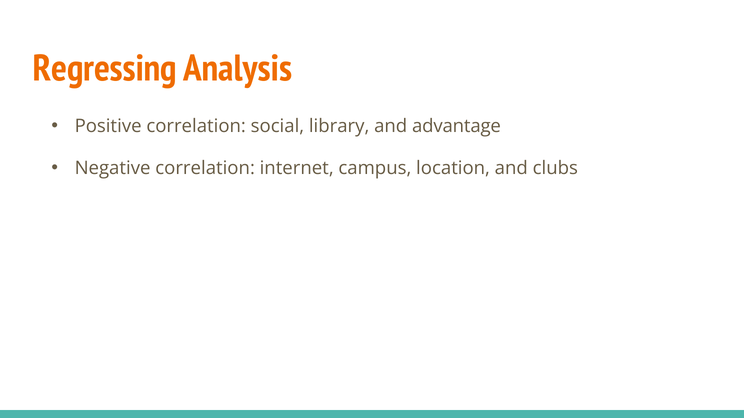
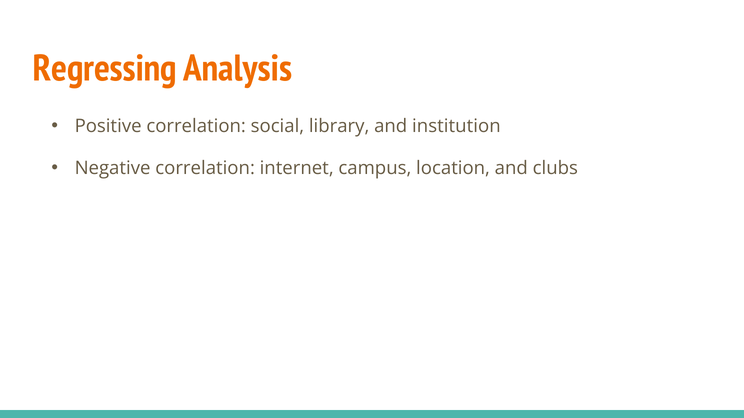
advantage: advantage -> institution
